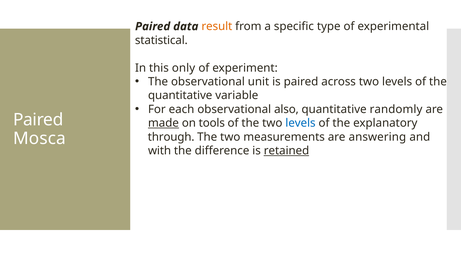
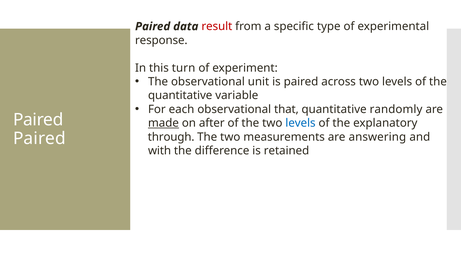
result colour: orange -> red
statistical: statistical -> response
only: only -> turn
also: also -> that
tools: tools -> after
Mosca at (39, 139): Mosca -> Paired
retained underline: present -> none
